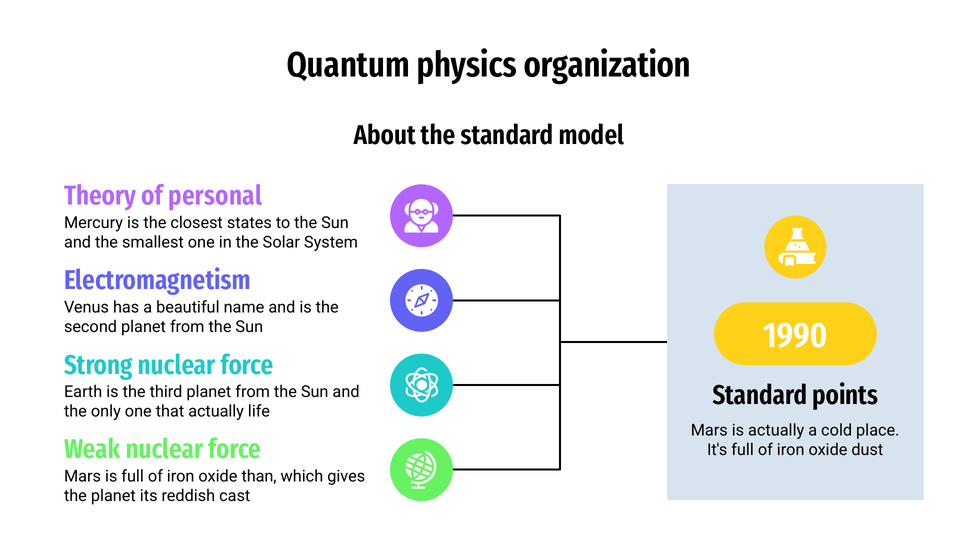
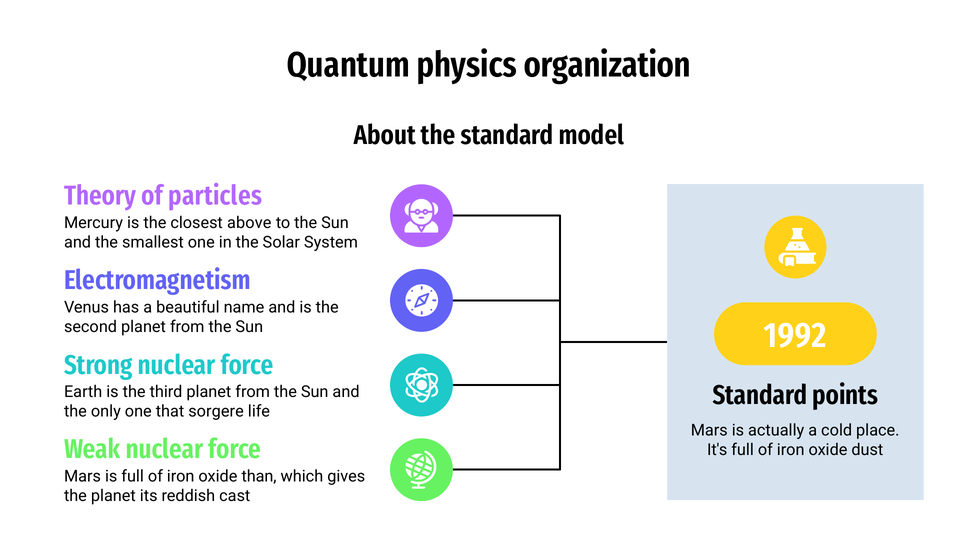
personal: personal -> particles
states: states -> above
1990: 1990 -> 1992
that actually: actually -> sorgere
